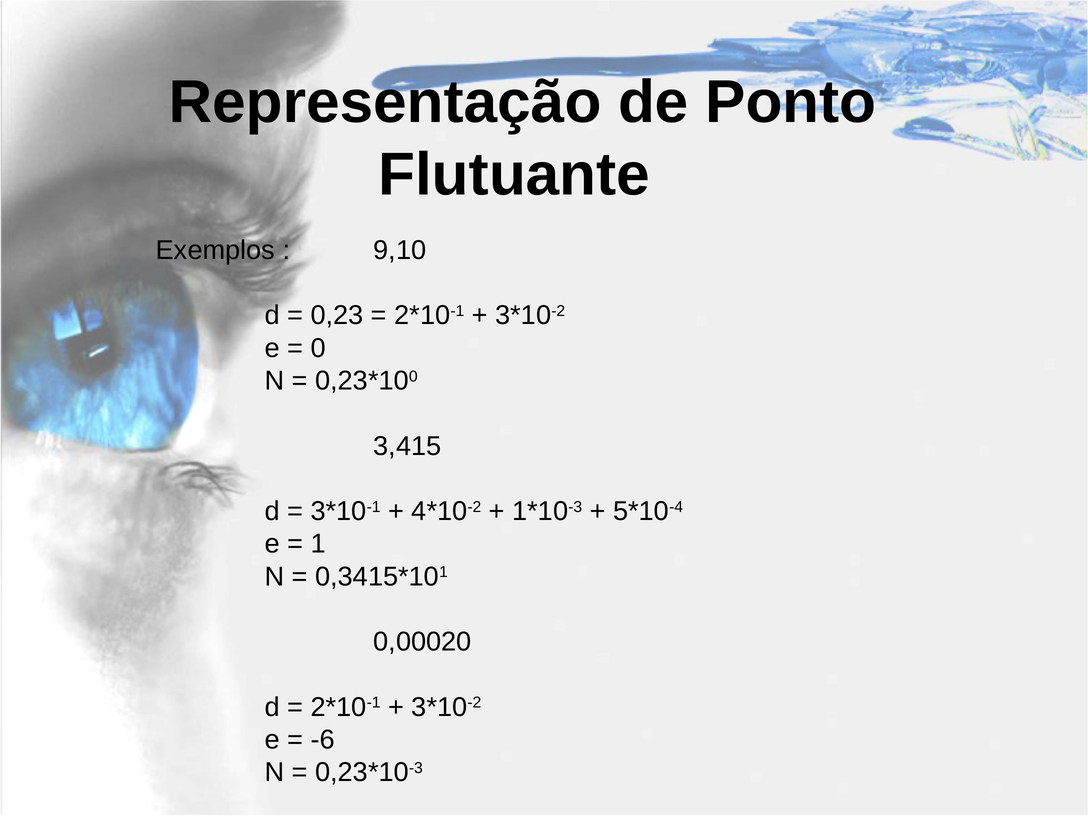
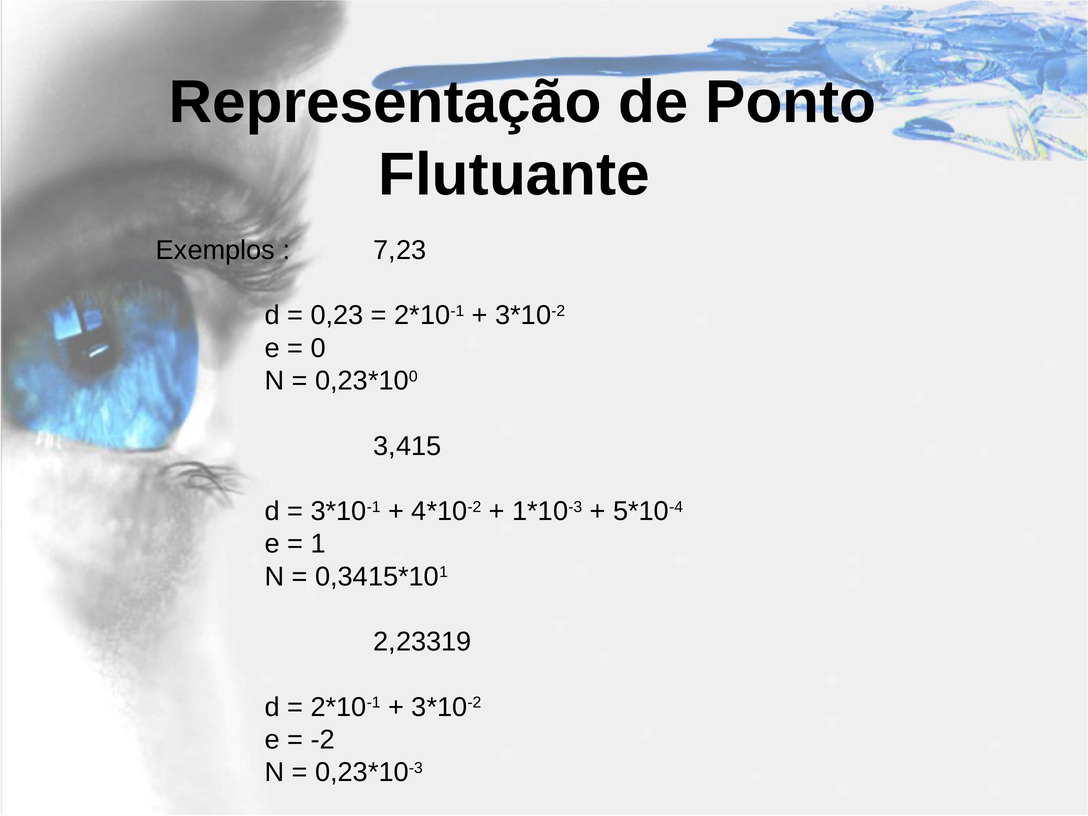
9,10: 9,10 -> 7,23
0,00020: 0,00020 -> 2,23319
-6: -6 -> -2
